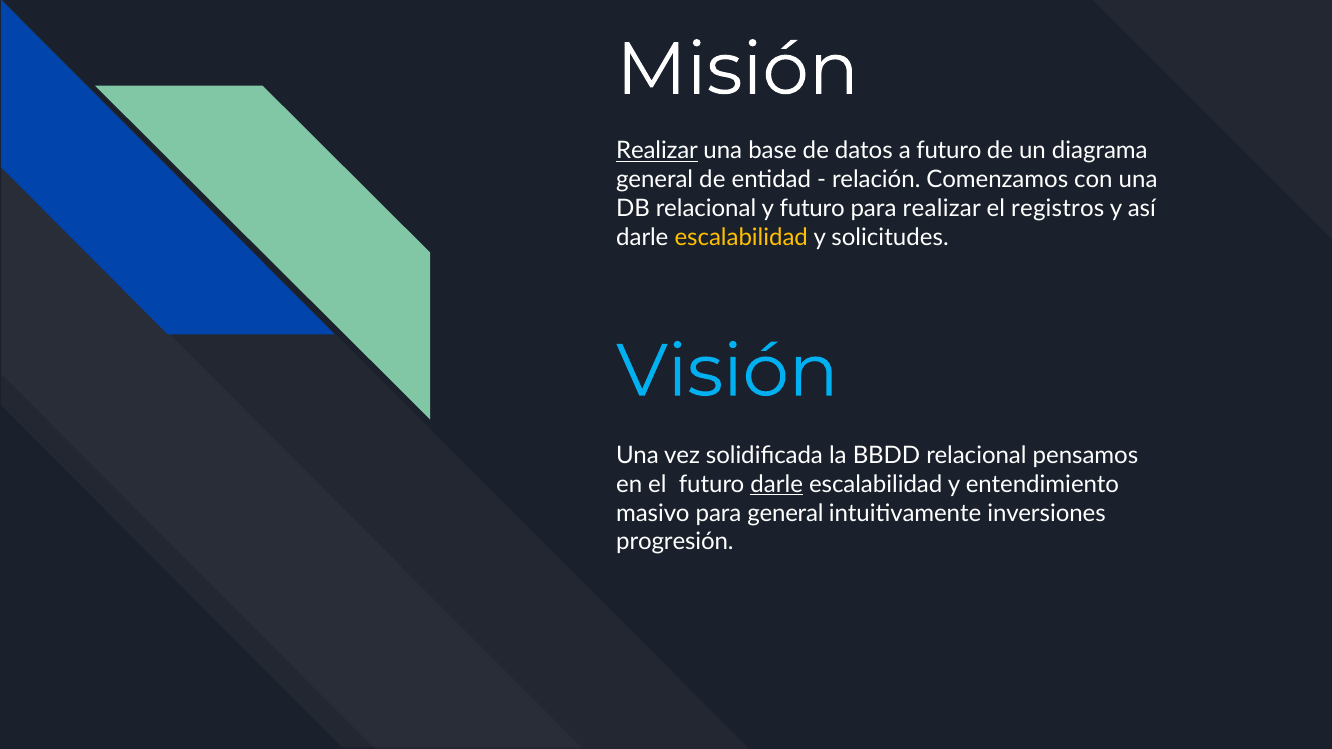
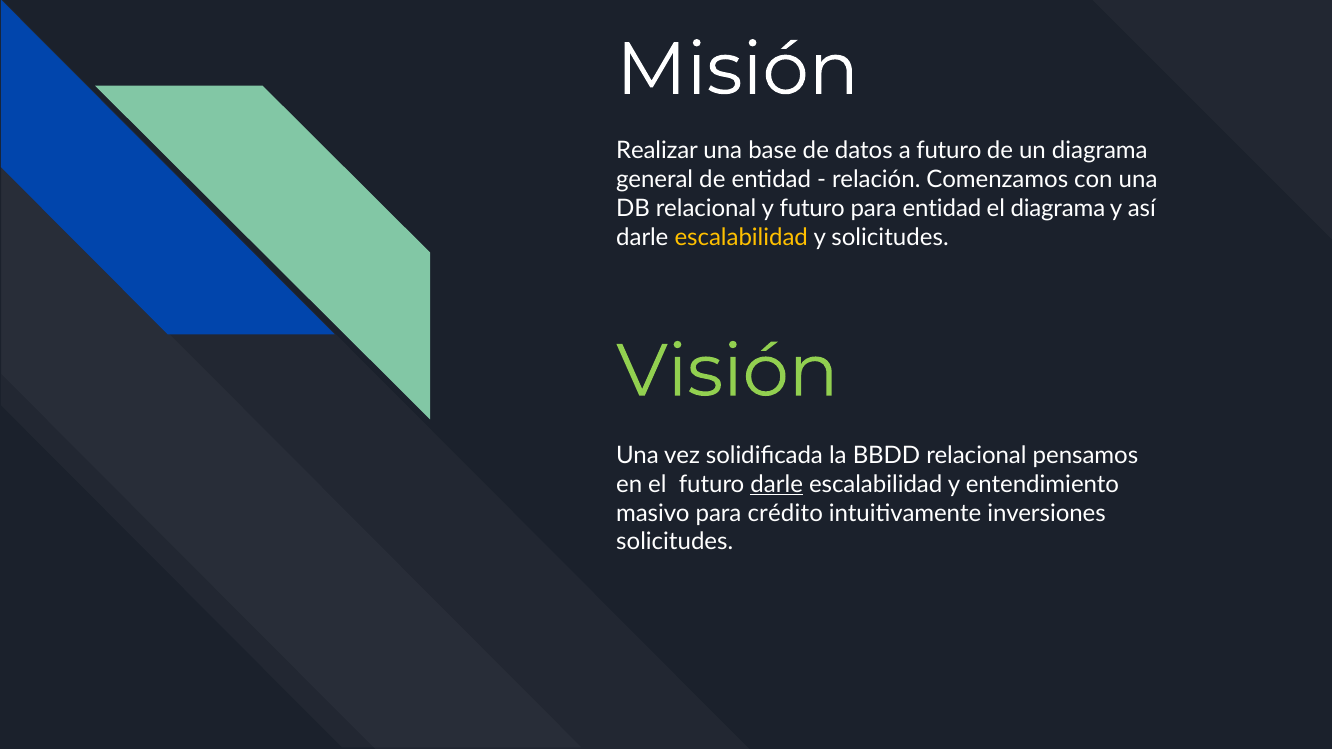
Realizar at (657, 151) underline: present -> none
para realizar: realizar -> entidad
el registros: registros -> diagrama
Visión colour: light blue -> light green
para general: general -> crédito
progresión at (675, 542): progresión -> solicitudes
